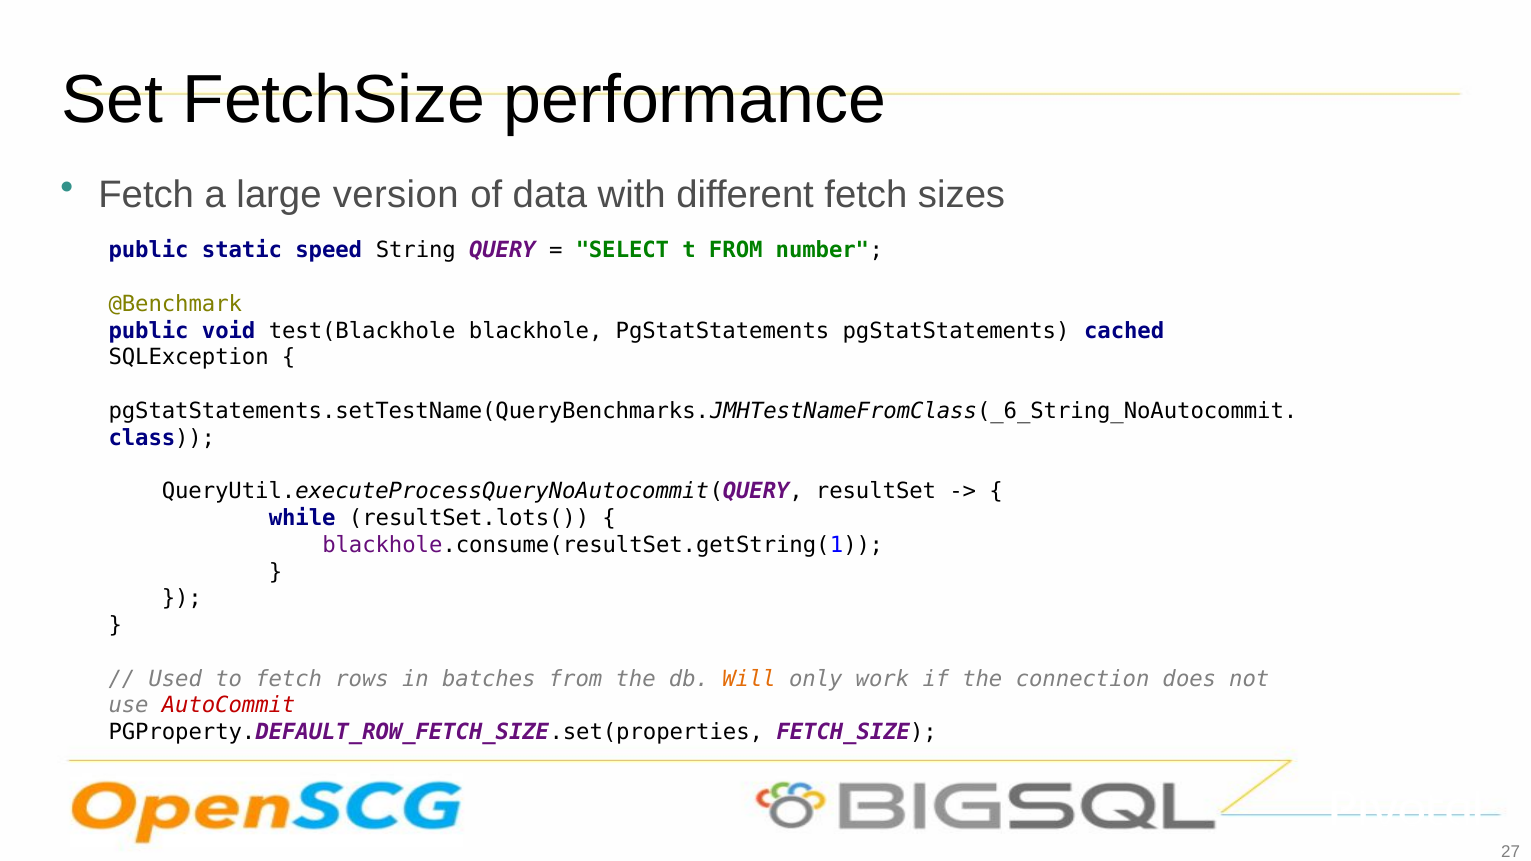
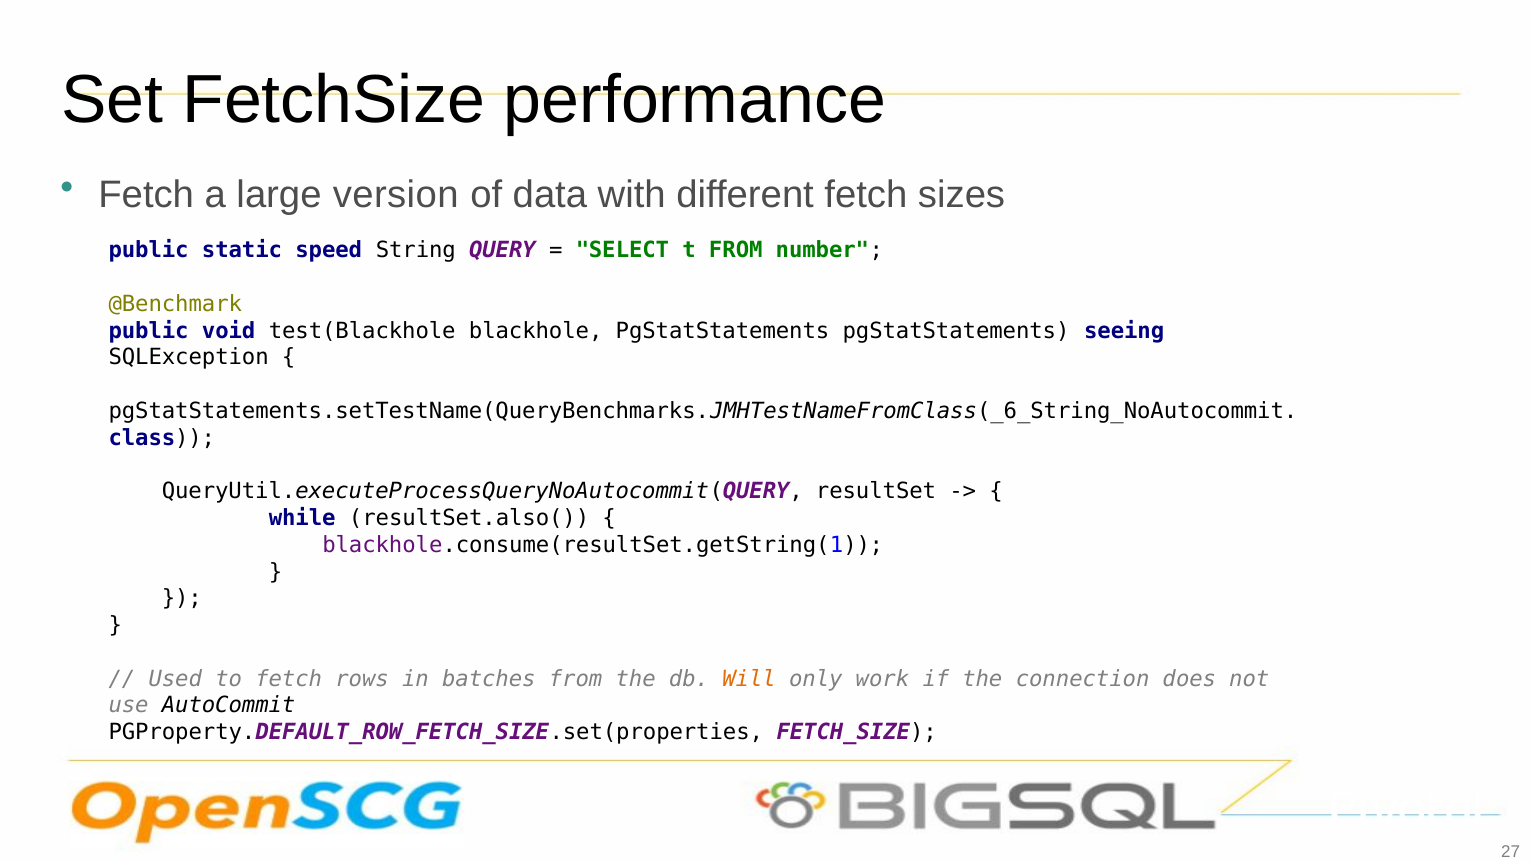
cached: cached -> seeing
resultSet.lots(: resultSet.lots( -> resultSet.also(
AutoCommit colour: red -> black
